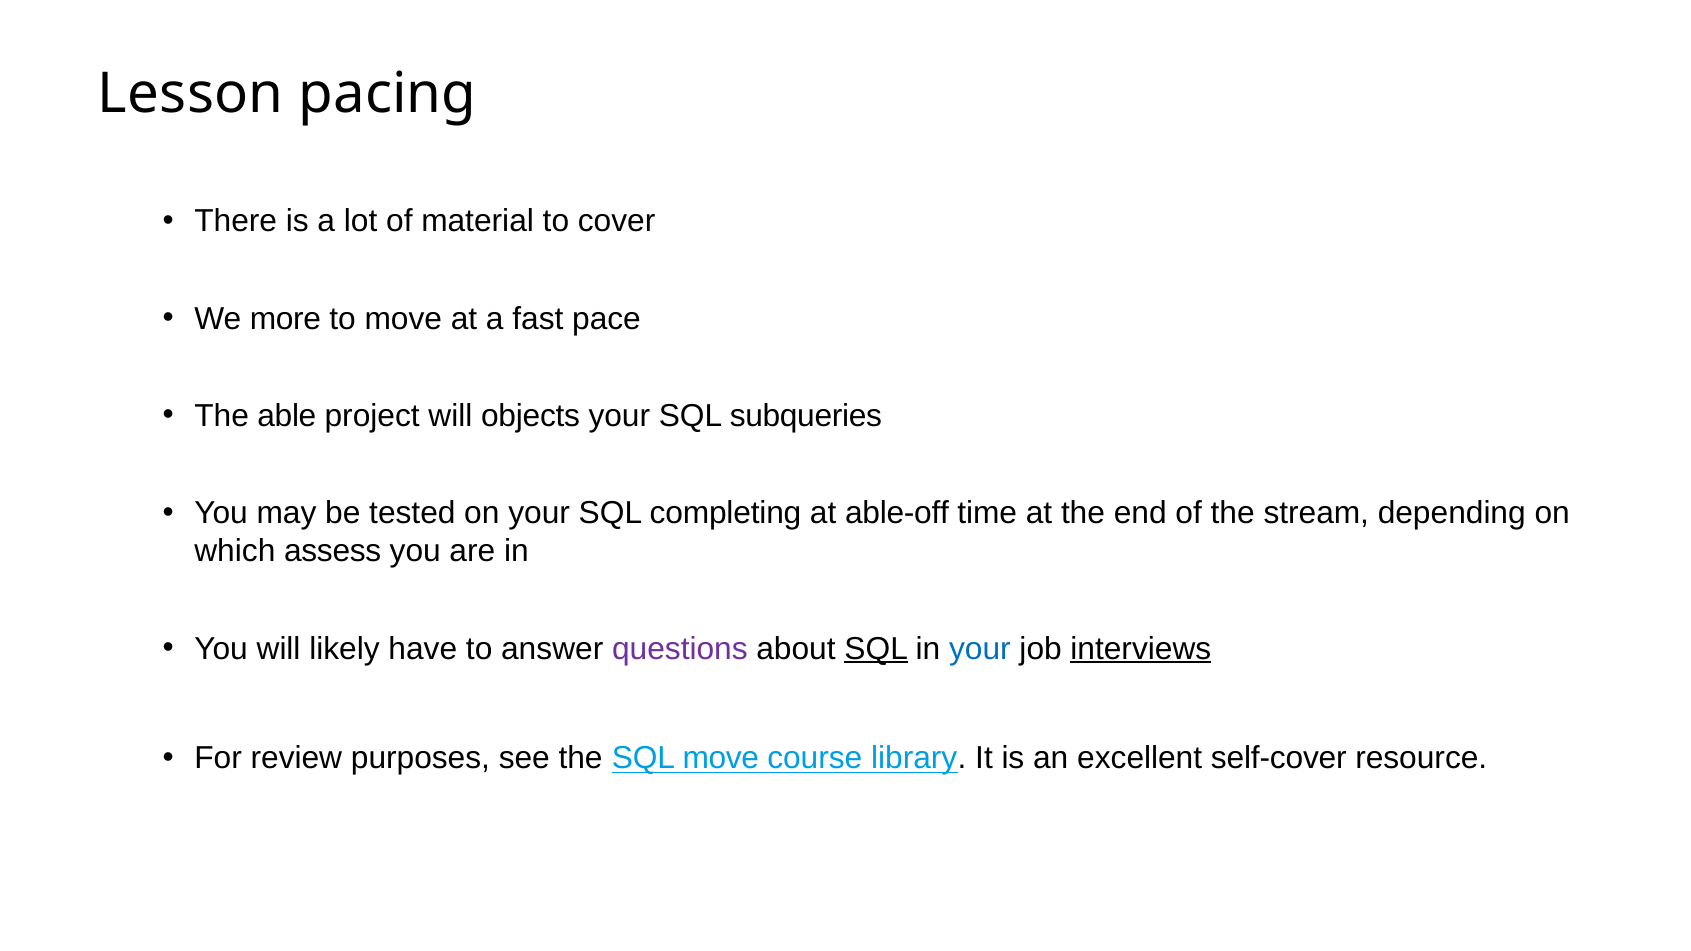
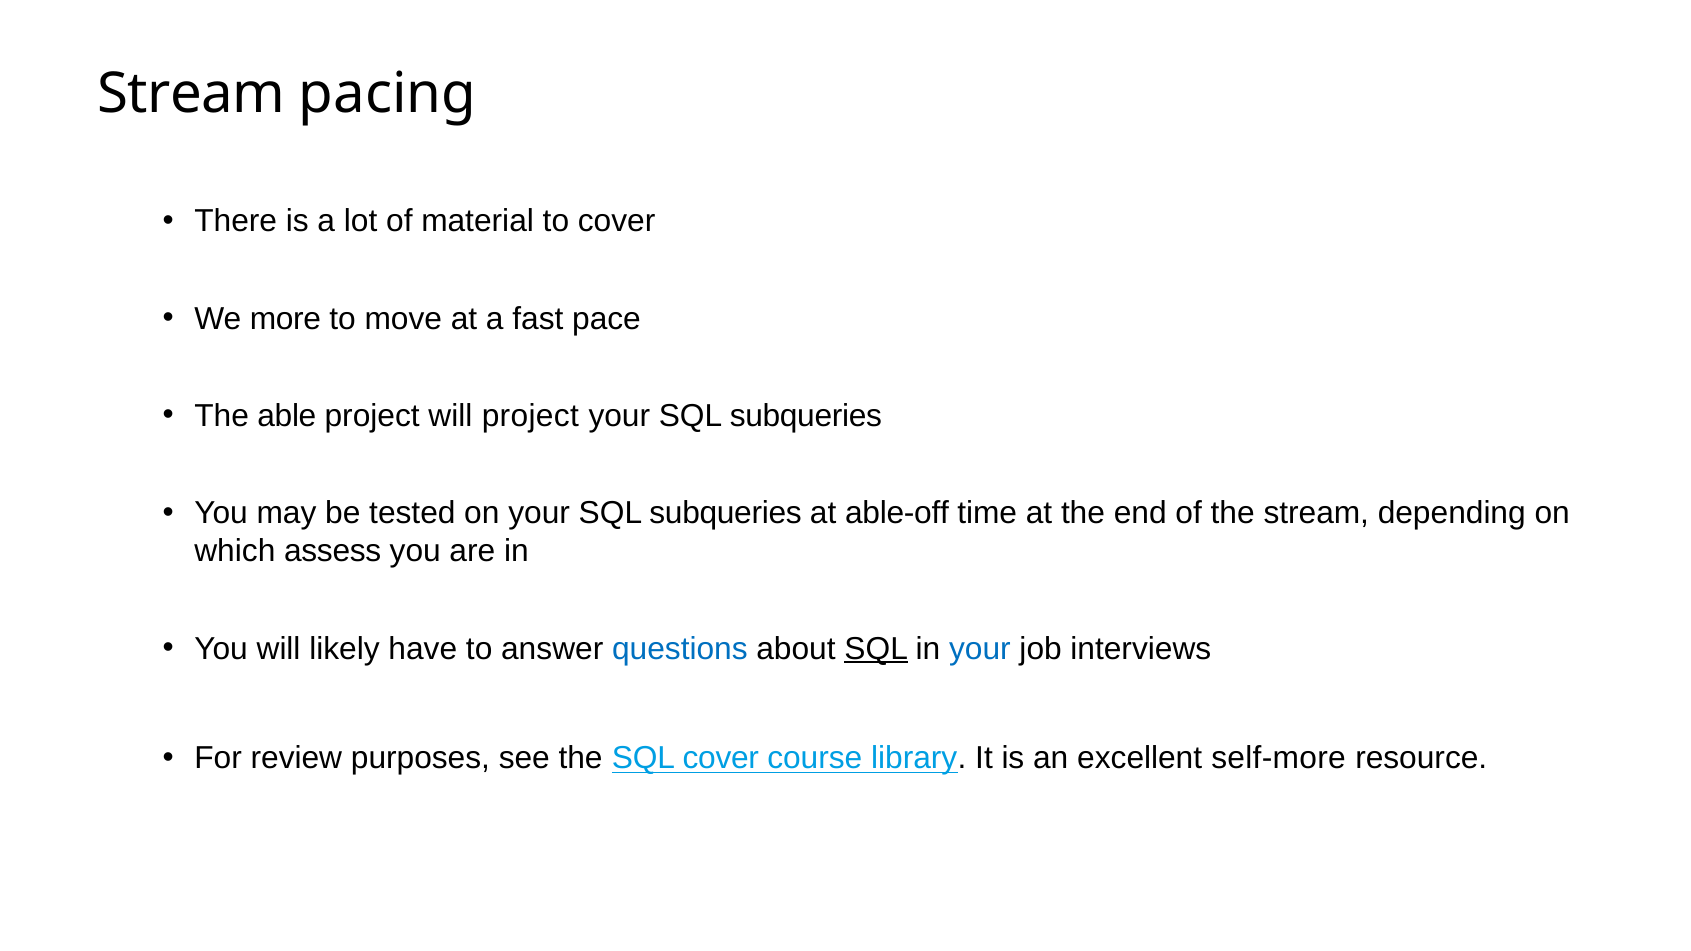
Lesson at (191, 94): Lesson -> Stream
will objects: objects -> project
on your SQL completing: completing -> subqueries
questions colour: purple -> blue
interviews underline: present -> none
SQL move: move -> cover
self-cover: self-cover -> self-more
